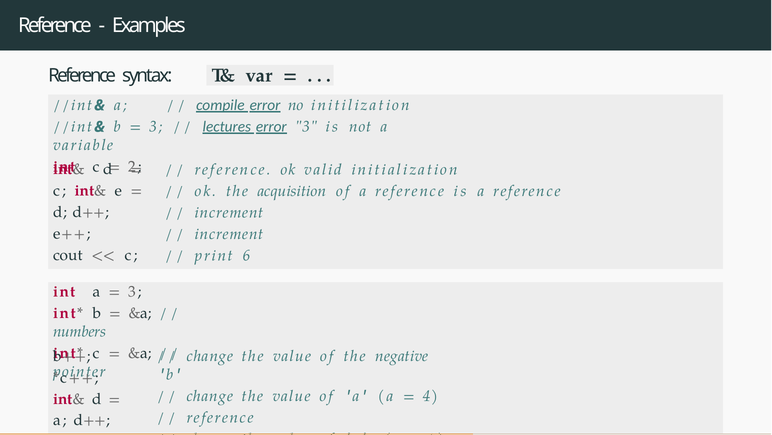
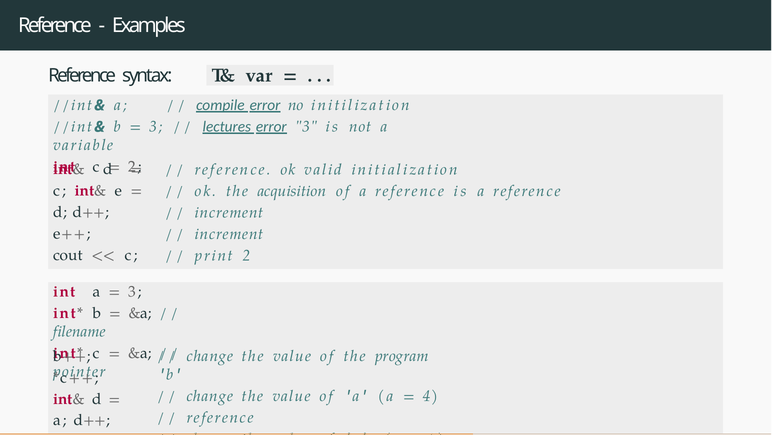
print 6: 6 -> 2
numbers: numbers -> filename
negative: negative -> program
